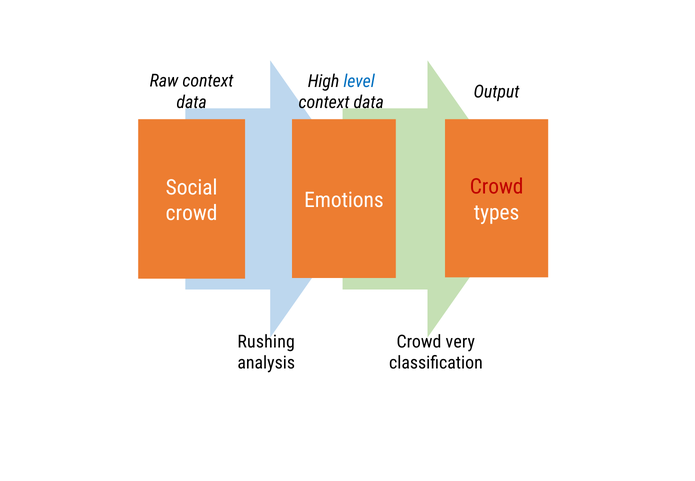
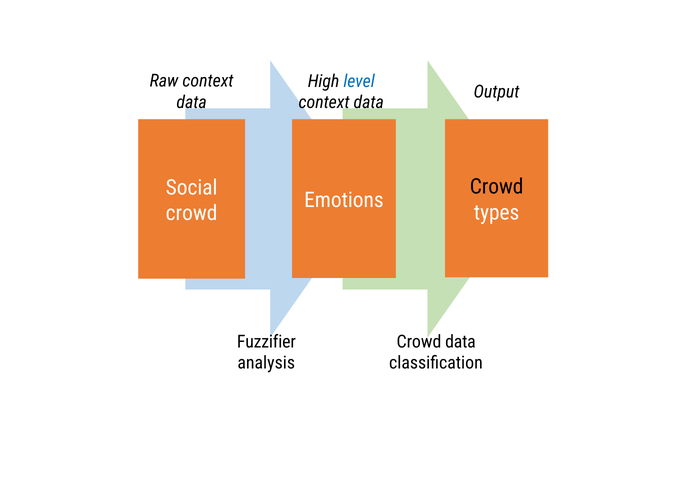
Crowd at (497, 187) colour: red -> black
Rushing: Rushing -> Fuzzifier
Crowd very: very -> data
